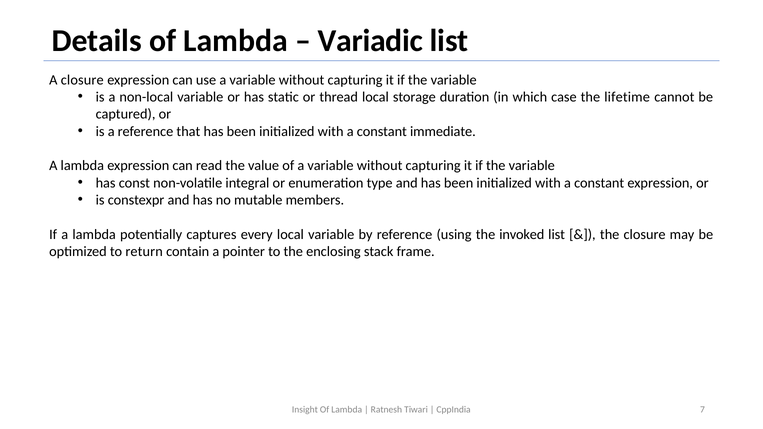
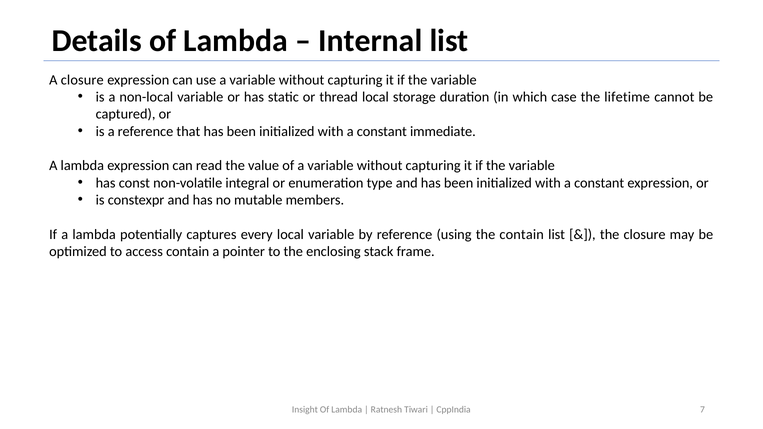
Variadic: Variadic -> Internal
the invoked: invoked -> contain
return: return -> access
